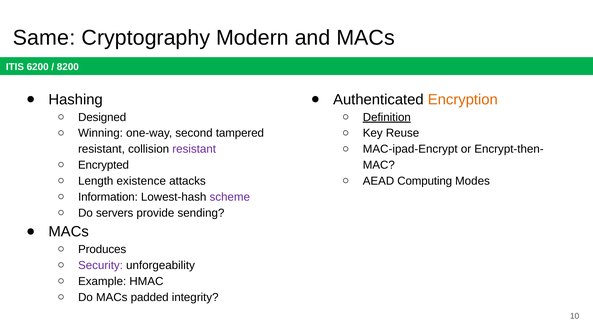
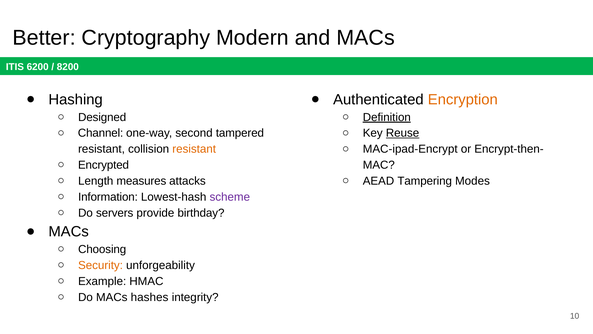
Same: Same -> Better
Winning: Winning -> Channel
Reuse underline: none -> present
resistant at (194, 149) colour: purple -> orange
existence: existence -> measures
Computing: Computing -> Tampering
sending: sending -> birthday
Produces: Produces -> Choosing
Security colour: purple -> orange
padded: padded -> hashes
